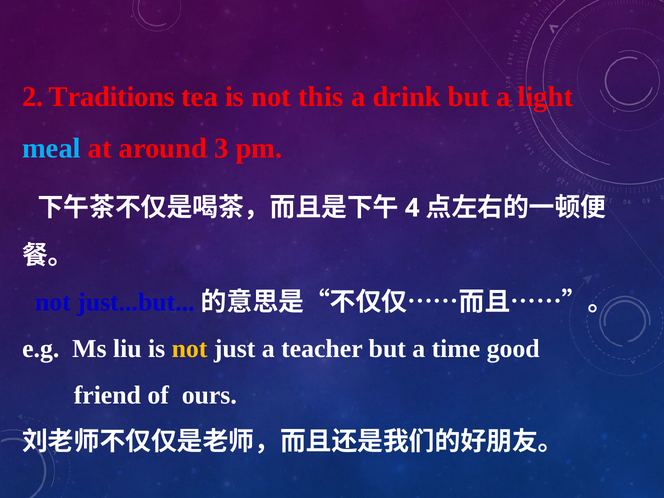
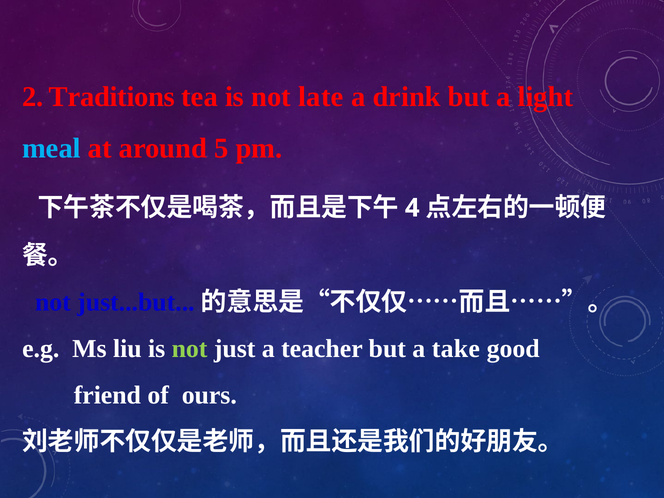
this: this -> late
3: 3 -> 5
not at (190, 349) colour: yellow -> light green
time: time -> take
